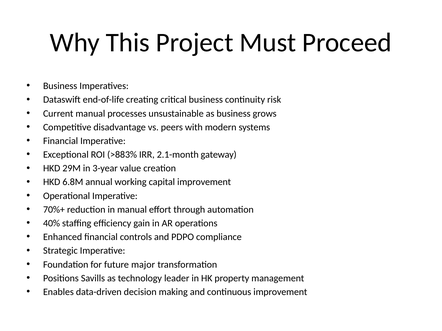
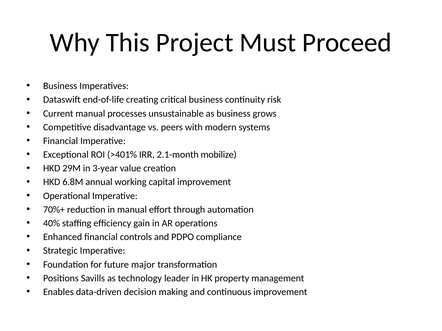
>883%: >883% -> >401%
gateway: gateway -> mobilize
